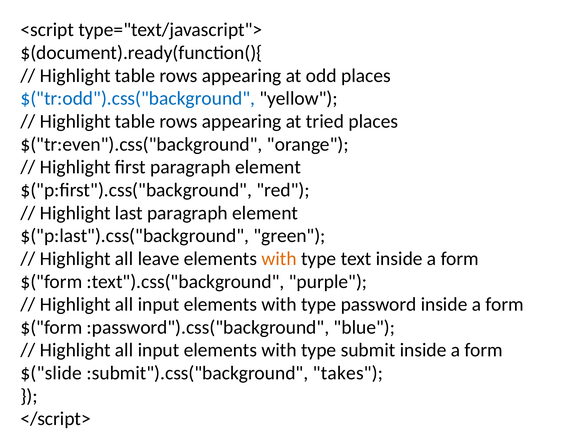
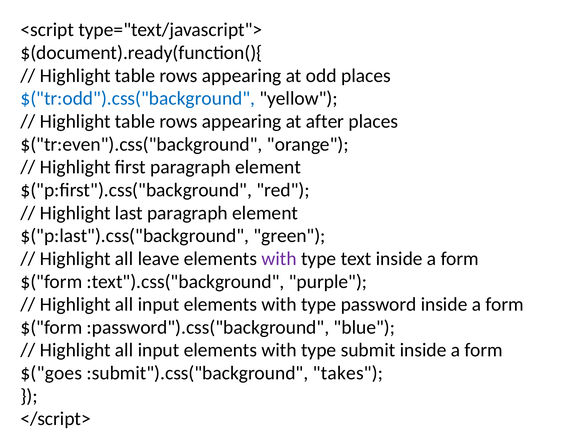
tried: tried -> after
with at (279, 259) colour: orange -> purple
$("slide: $("slide -> $("goes
